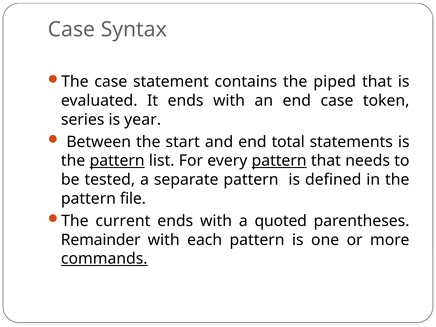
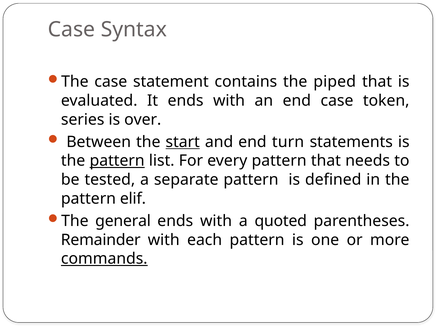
year: year -> over
start underline: none -> present
total: total -> turn
pattern at (279, 161) underline: present -> none
file: file -> elif
current: current -> general
